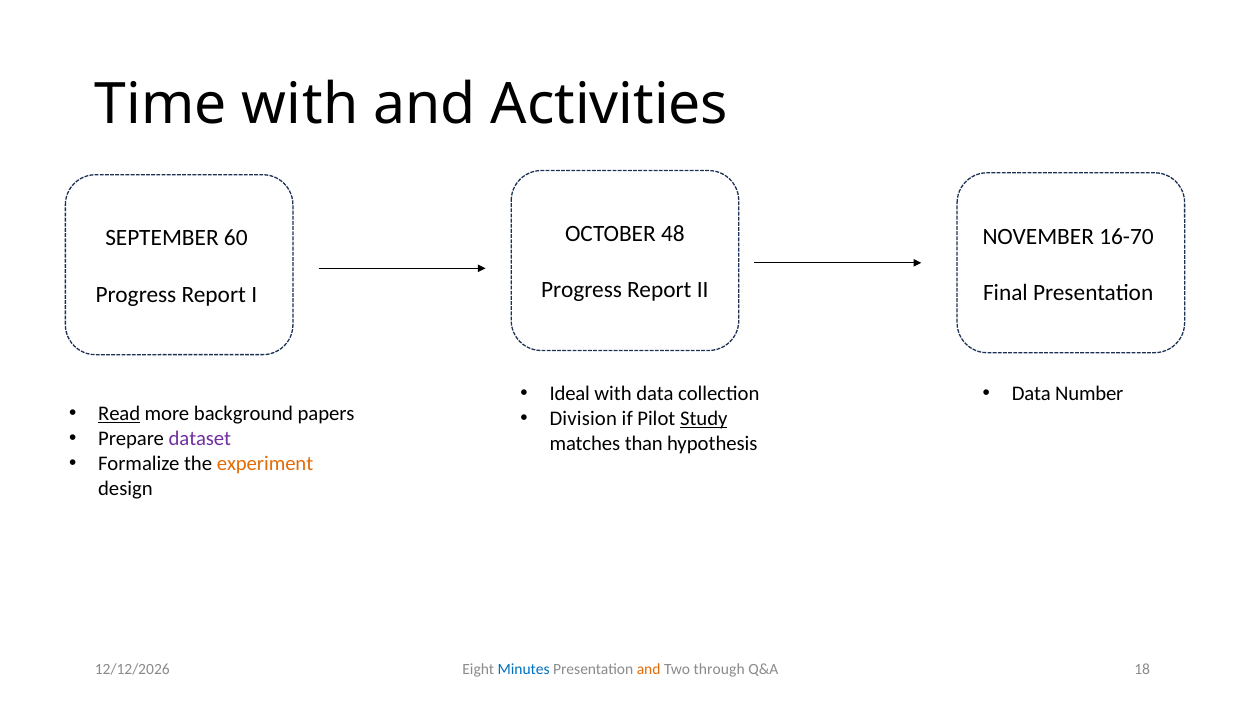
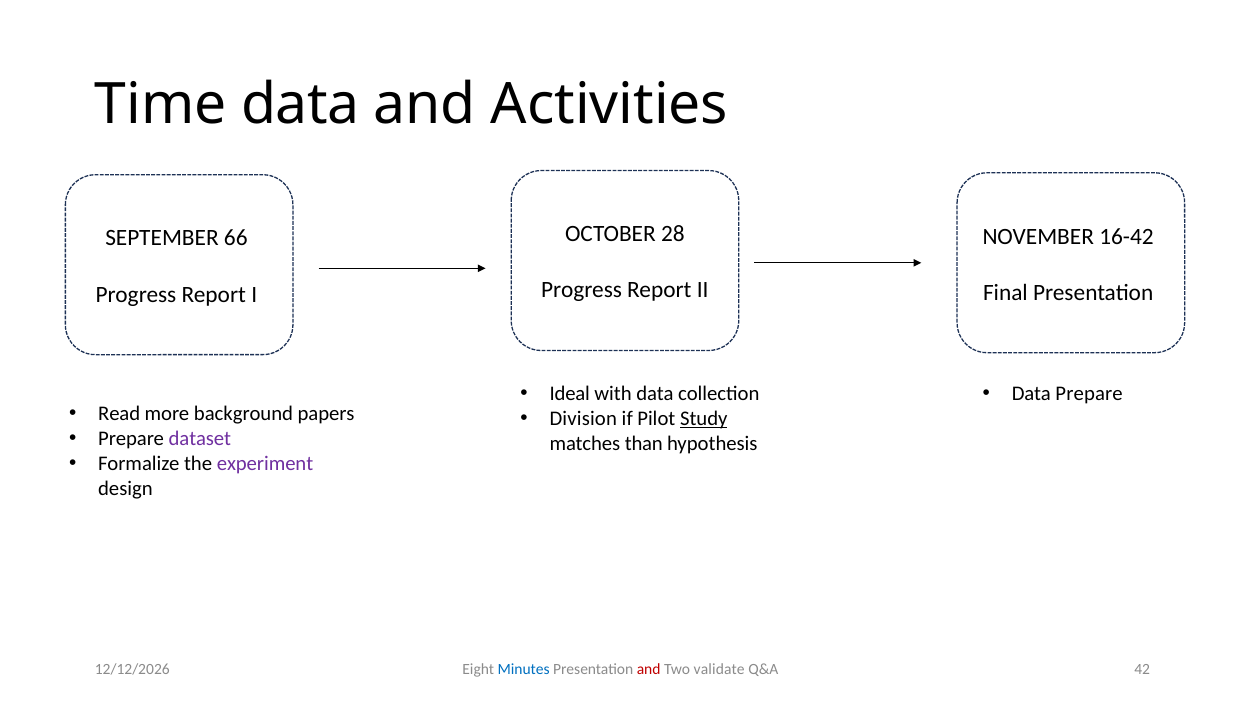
Time with: with -> data
48: 48 -> 28
16-70: 16-70 -> 16-42
60: 60 -> 66
Data Number: Number -> Prepare
Read underline: present -> none
experiment colour: orange -> purple
and at (649, 669) colour: orange -> red
through: through -> validate
18: 18 -> 42
